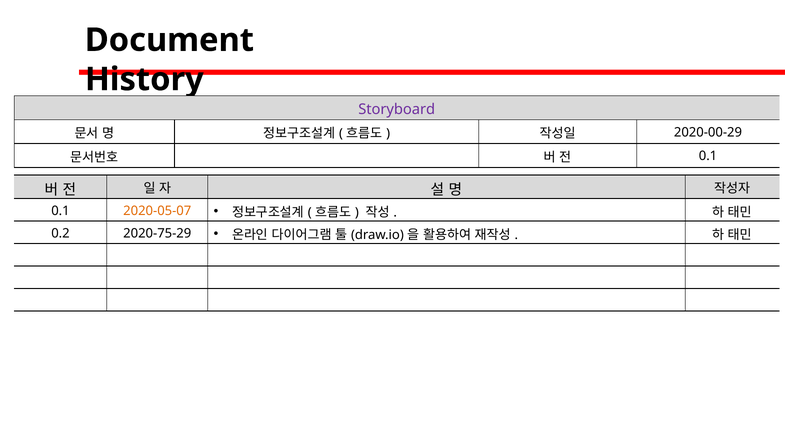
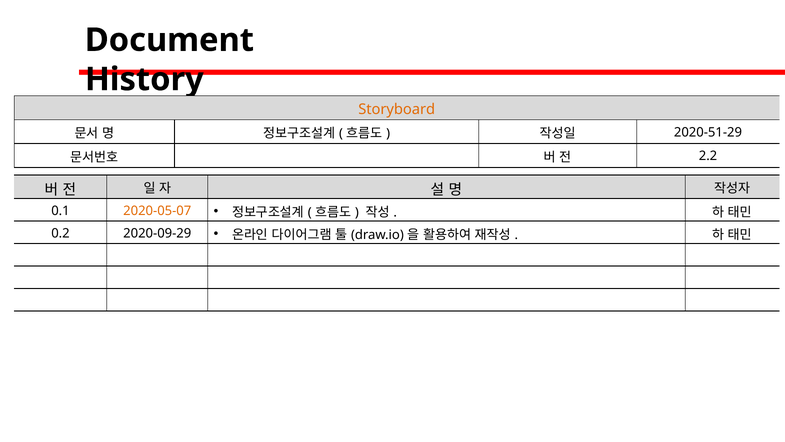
Storyboard colour: purple -> orange
2020-00-29: 2020-00-29 -> 2020-51-29
0.1 at (708, 156): 0.1 -> 2.2
2020-75-29: 2020-75-29 -> 2020-09-29
